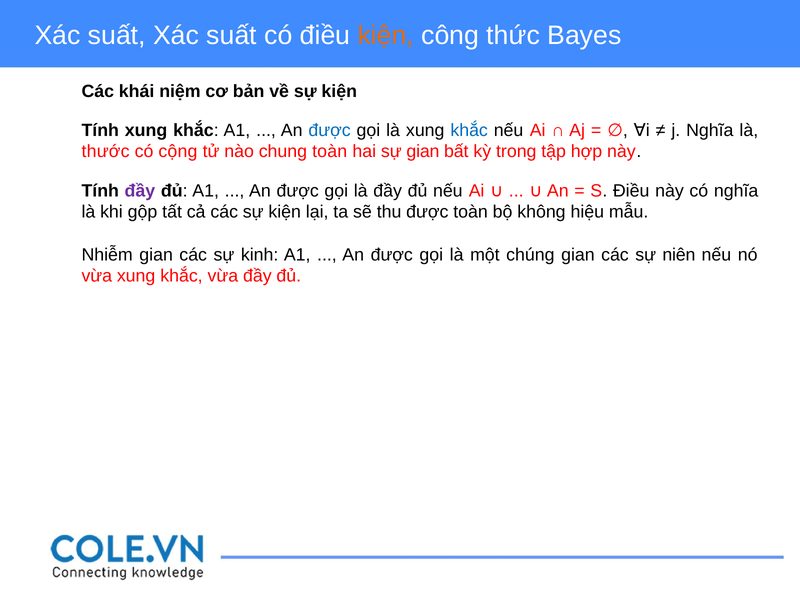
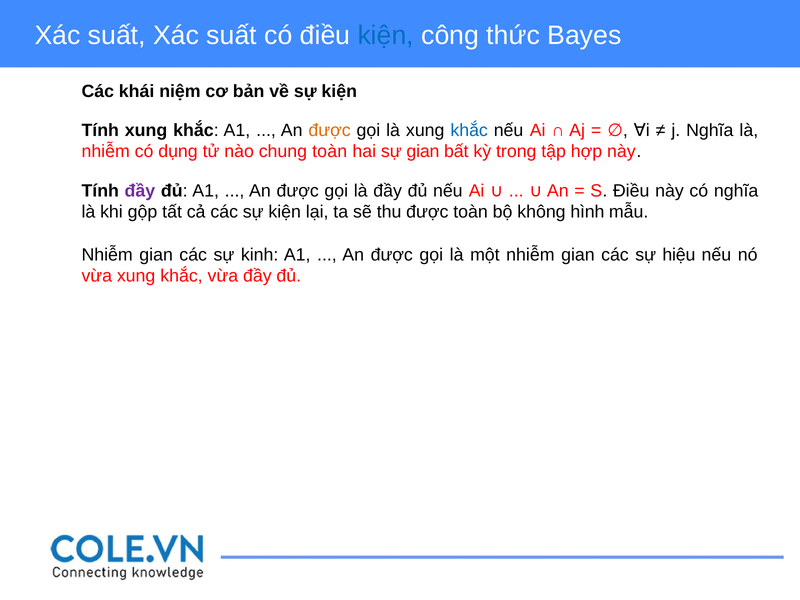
kiện at (386, 35) colour: orange -> blue
được at (330, 130) colour: blue -> orange
thước at (106, 152): thước -> nhiễm
cộng: cộng -> dụng
hiệu: hiệu -> hình
một chúng: chúng -> nhiễm
niên: niên -> hiệu
